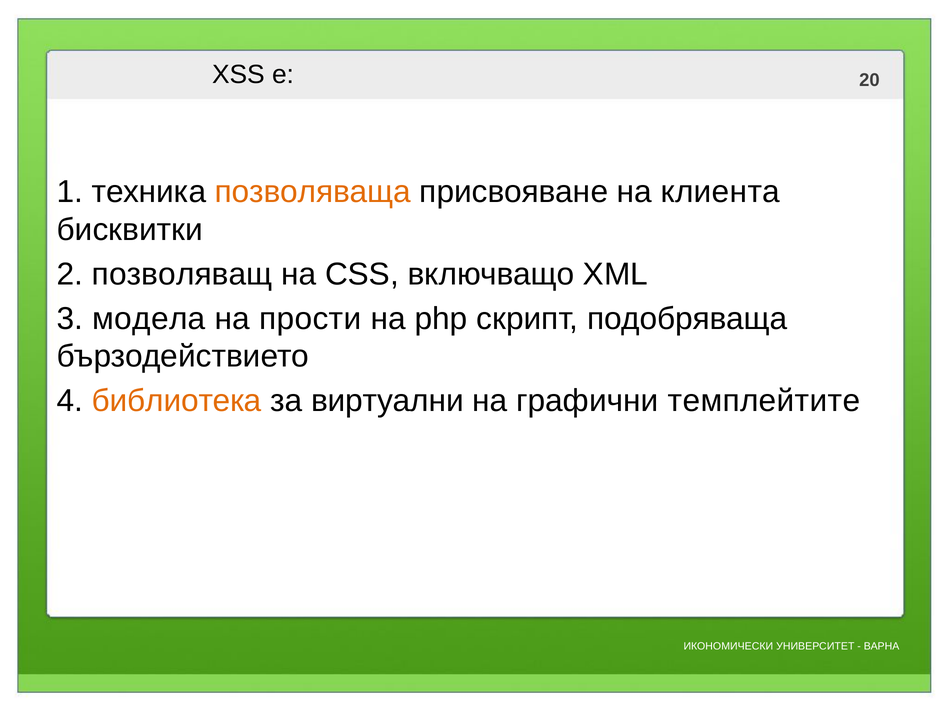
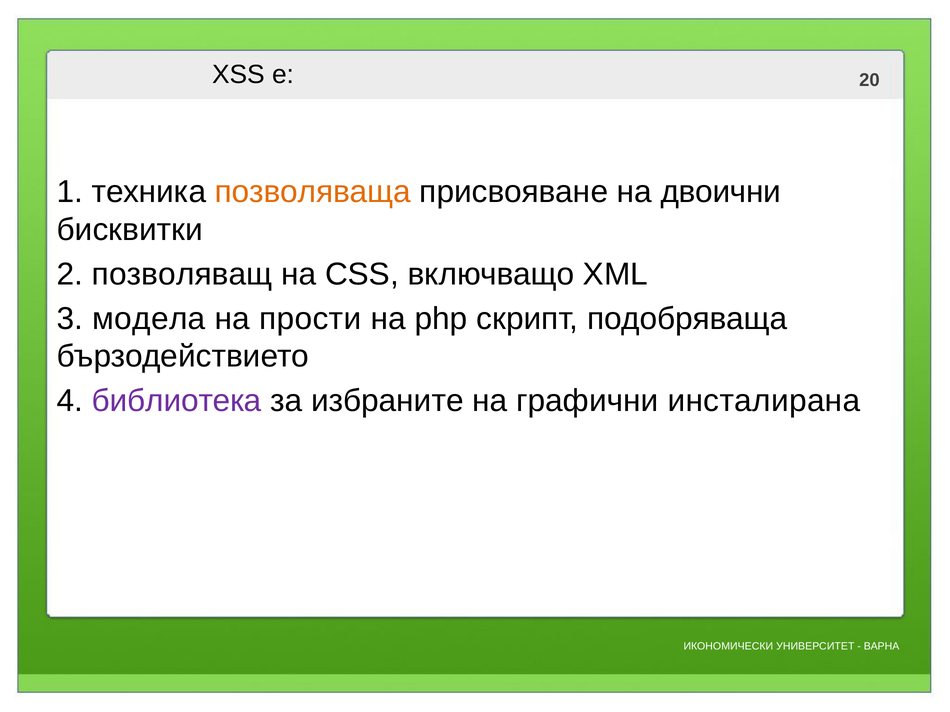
клиента: клиента -> двоични
библиотека colour: orange -> purple
виртуални: виртуални -> избраните
темплейтите: темплейтите -> инсталирана
